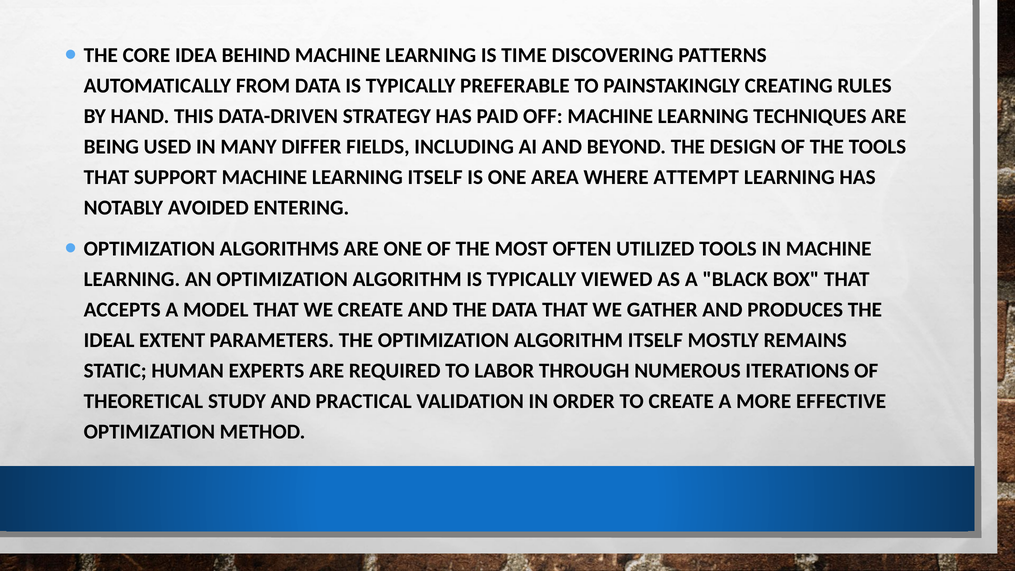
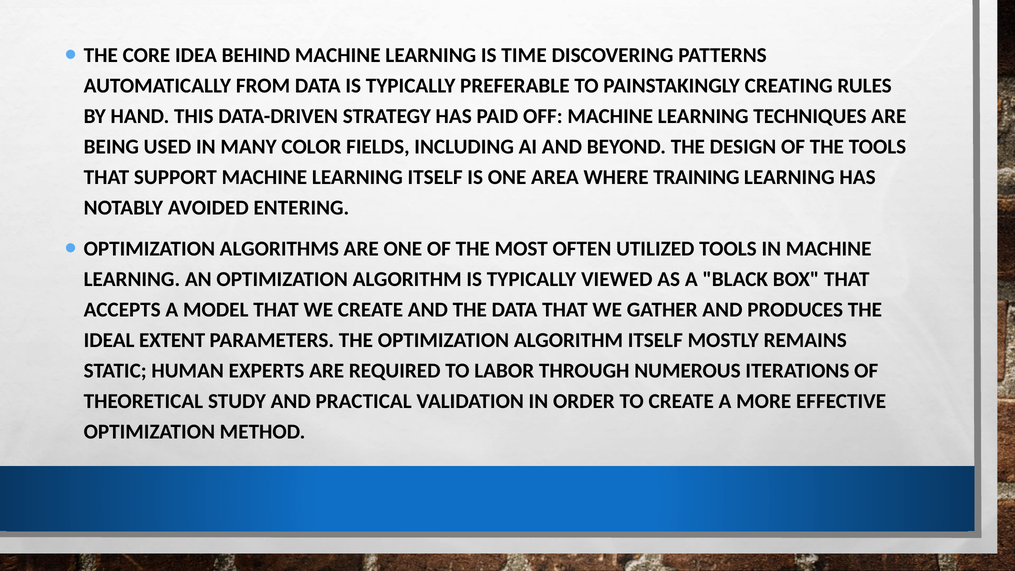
DIFFER: DIFFER -> COLOR
ATTEMPT: ATTEMPT -> TRAINING
